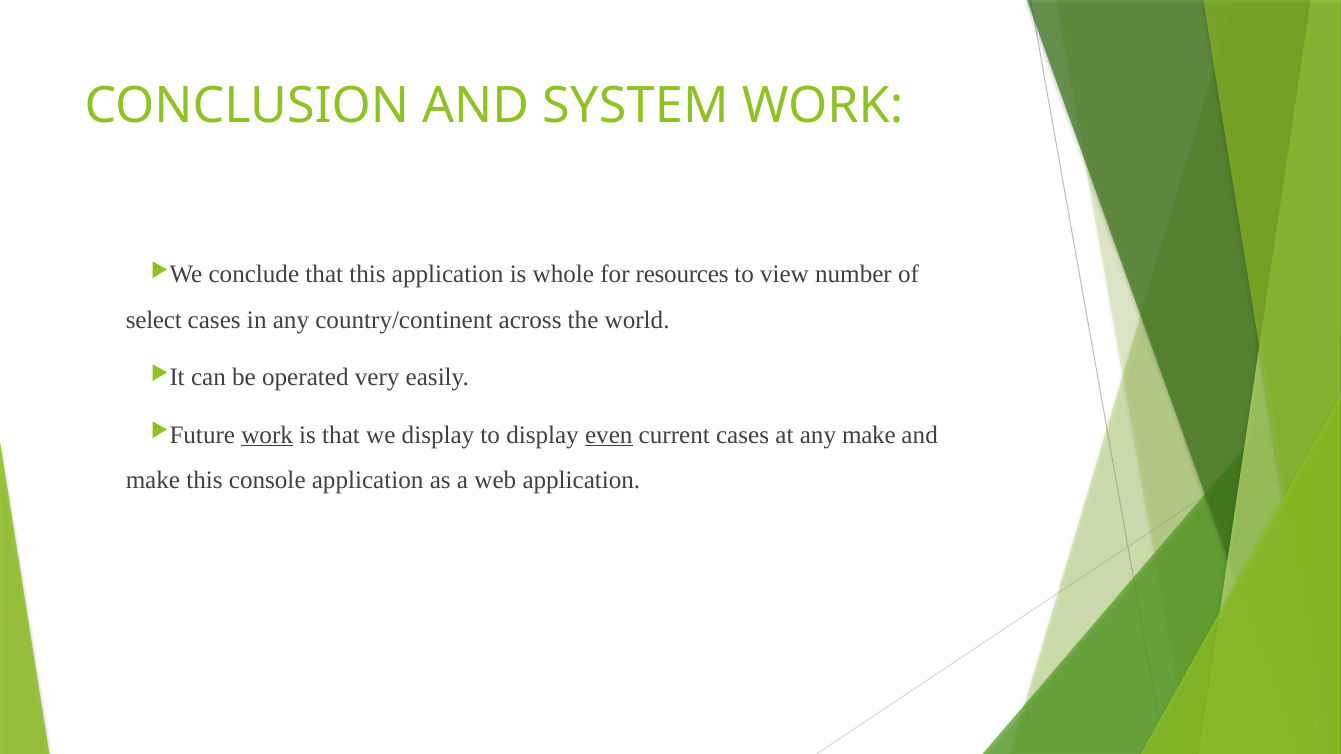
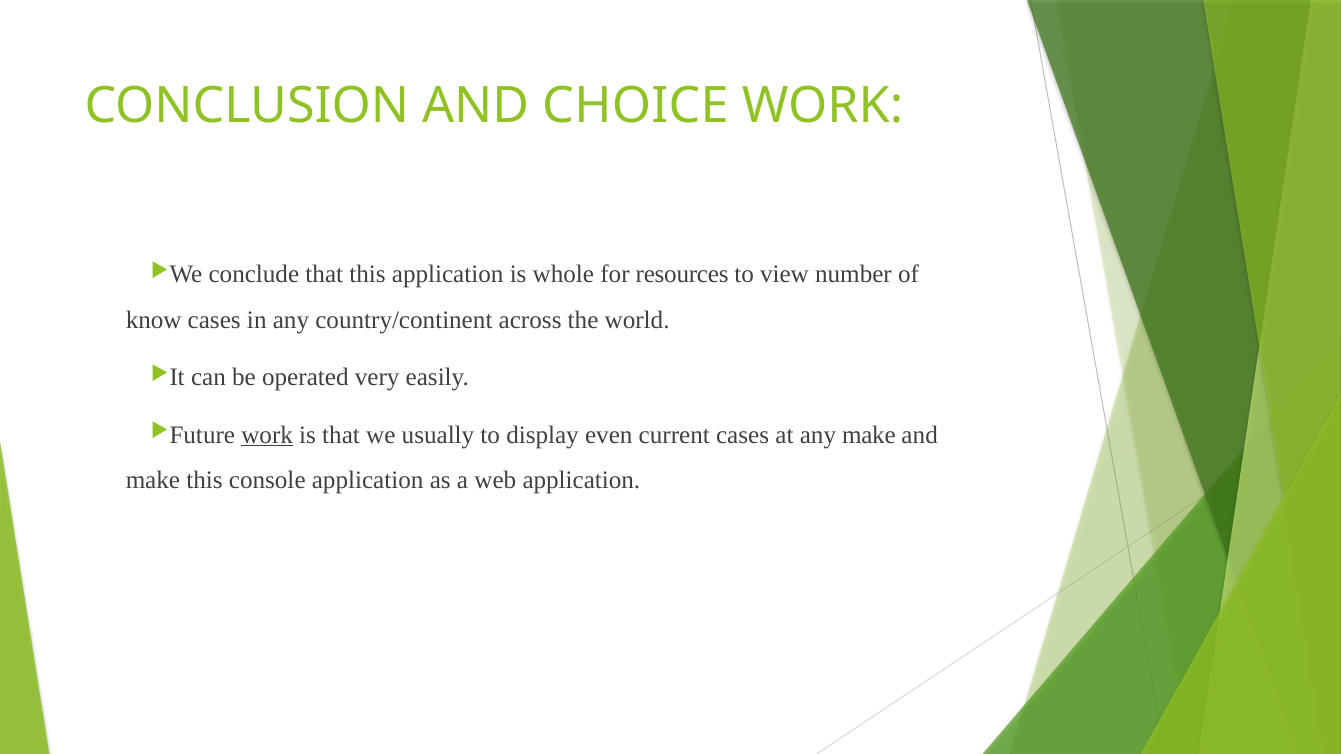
SYSTEM: SYSTEM -> CHOICE
select: select -> know
we display: display -> usually
even underline: present -> none
